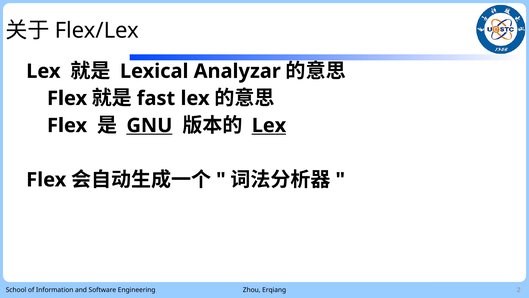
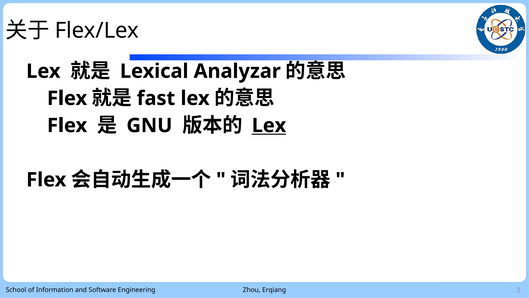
GNU underline: present -> none
